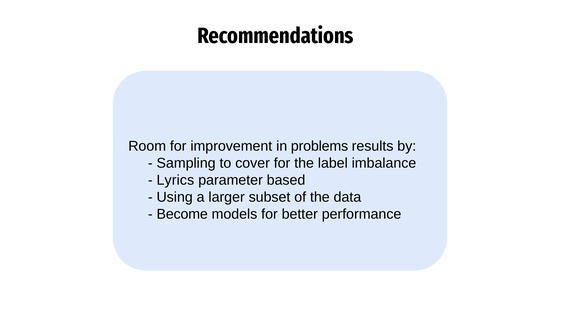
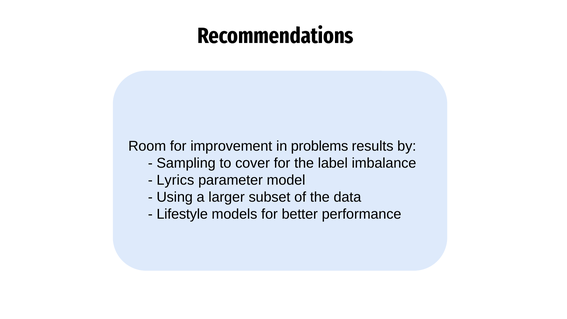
based: based -> model
Become: Become -> Lifestyle
